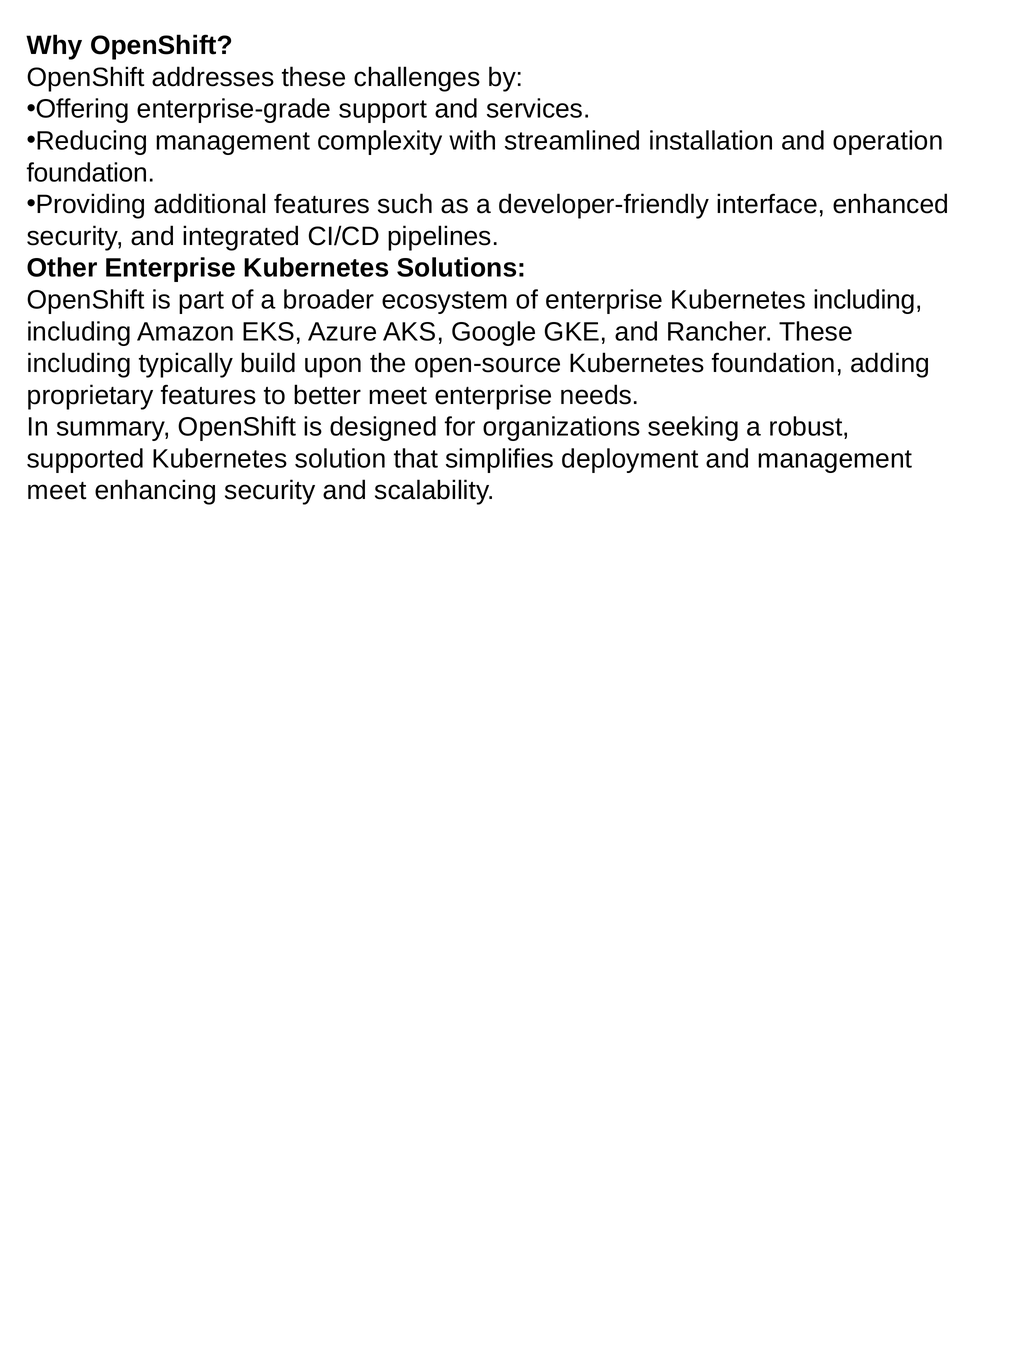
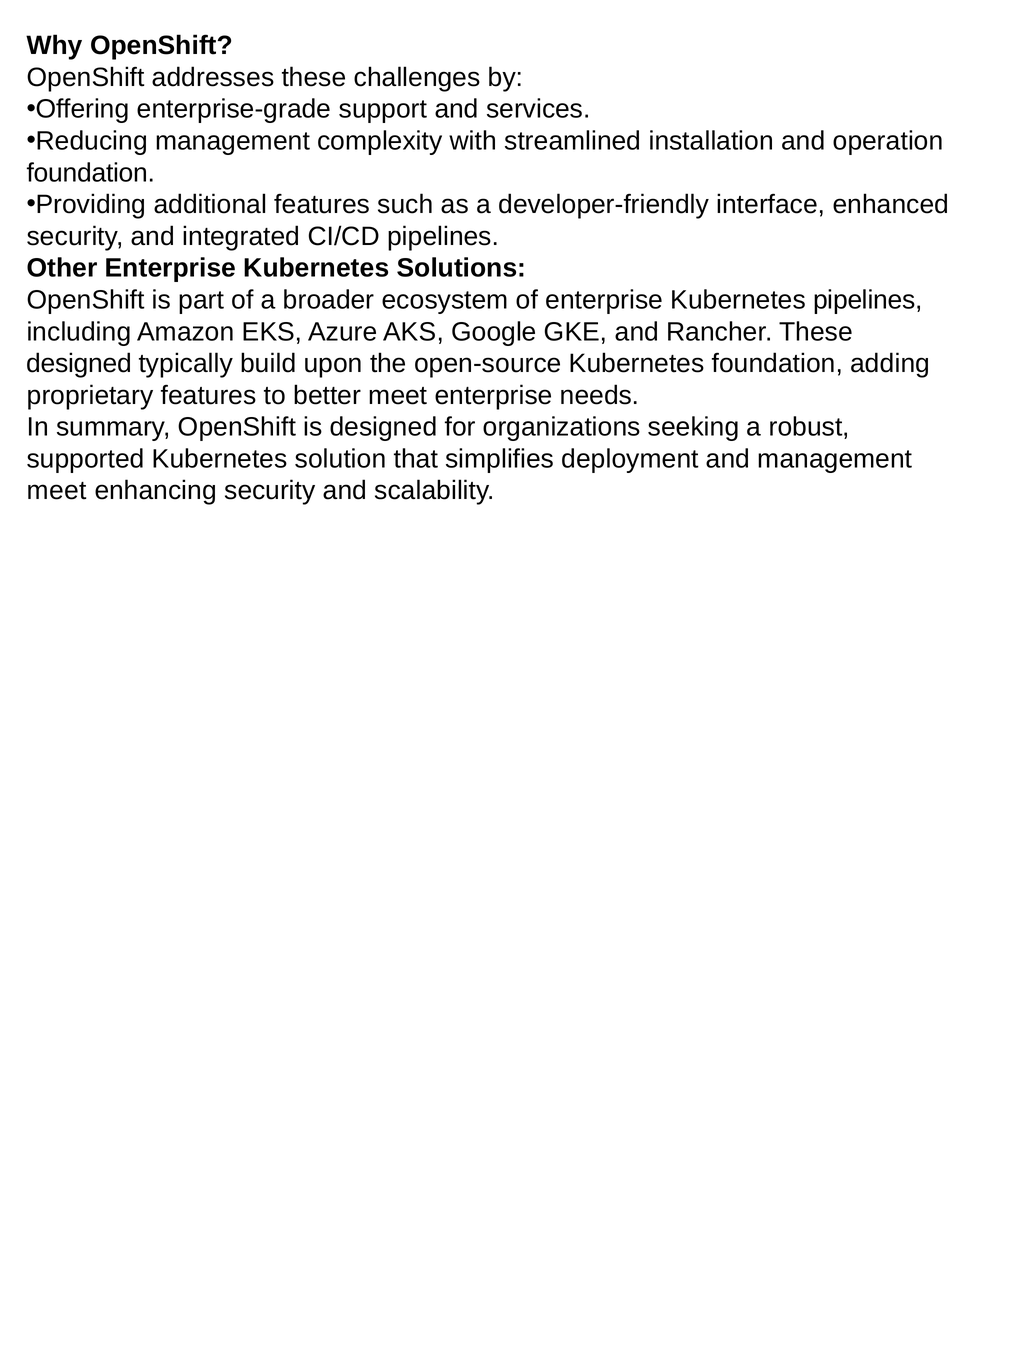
Kubernetes including: including -> pipelines
including at (79, 363): including -> designed
